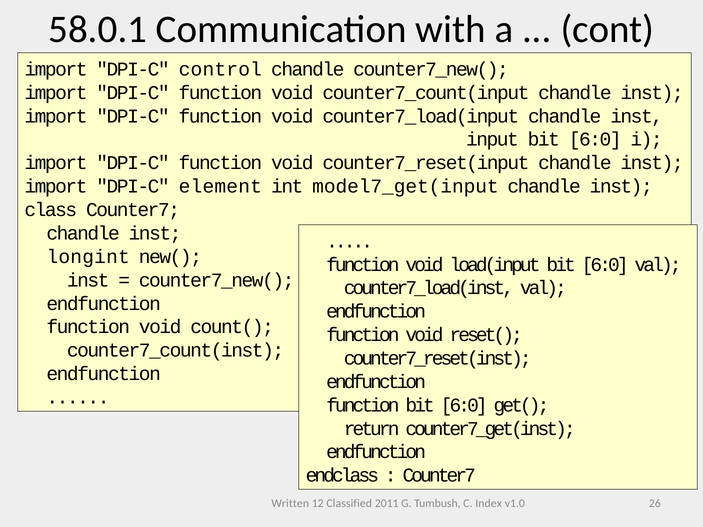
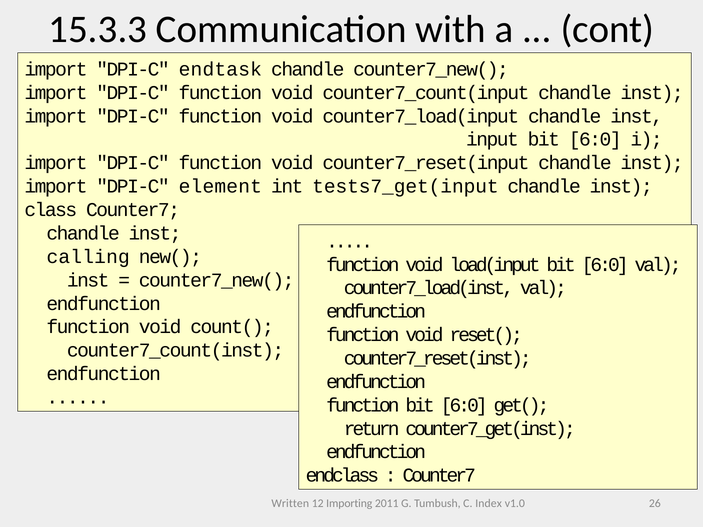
58.0.1: 58.0.1 -> 15.3.3
control: control -> endtask
model7_get(input: model7_get(input -> tests7_get(input
longint: longint -> calling
Classified: Classified -> Importing
